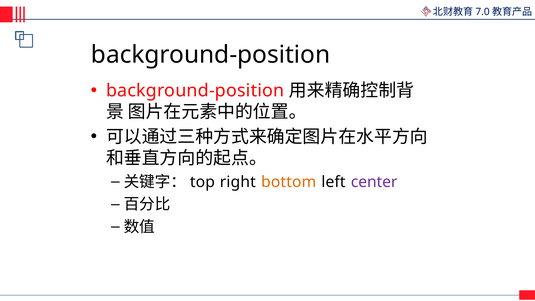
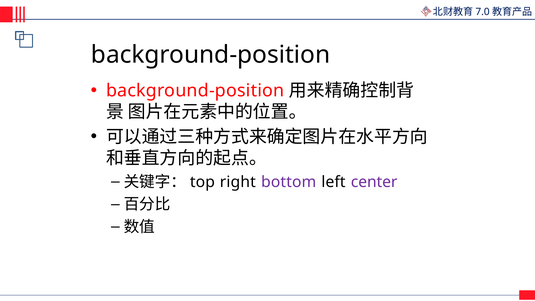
bottom colour: orange -> purple
